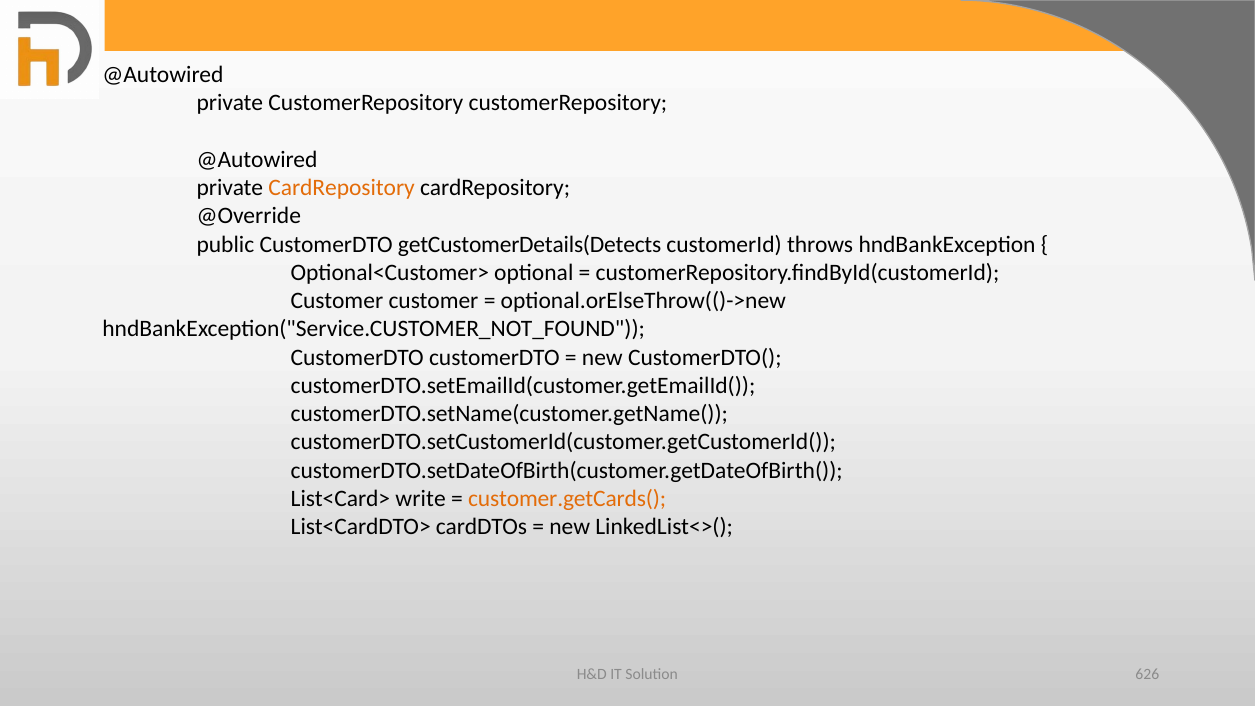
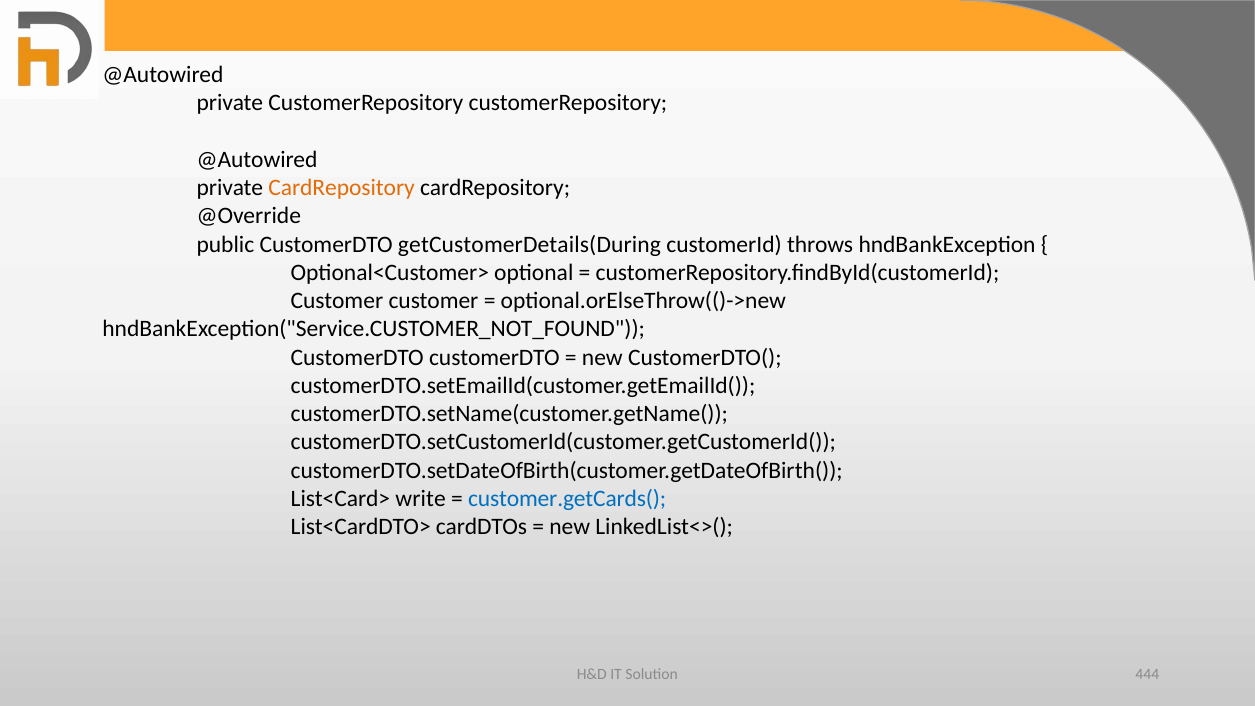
getCustomerDetails(Detects: getCustomerDetails(Detects -> getCustomerDetails(During
customer.getCards( colour: orange -> blue
626: 626 -> 444
